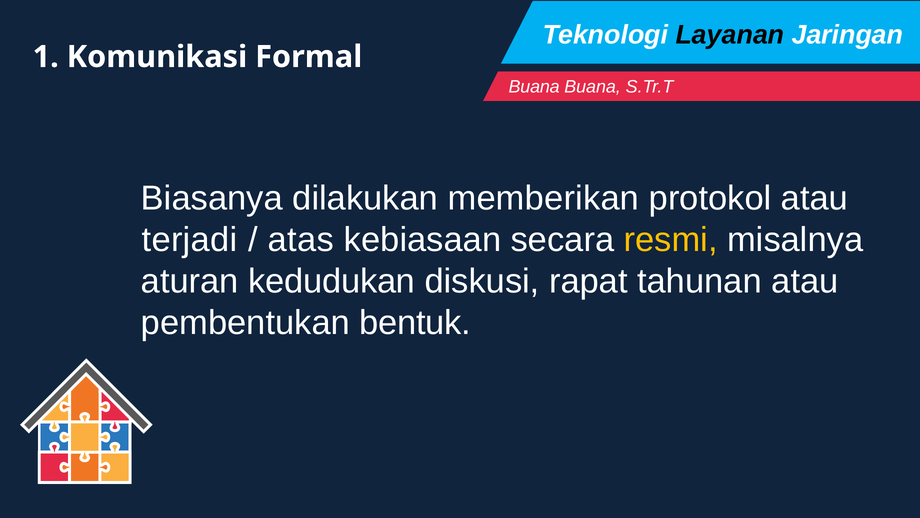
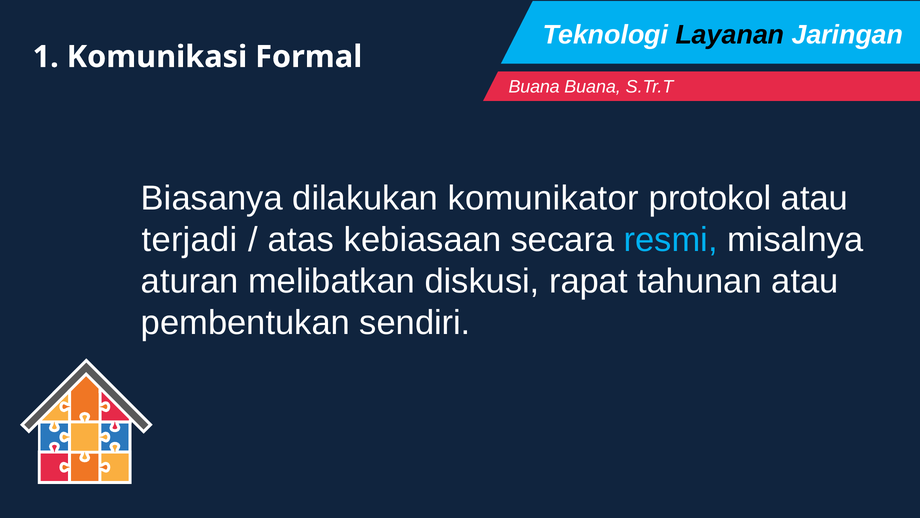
memberikan: memberikan -> komunikator
resmi colour: yellow -> light blue
kedudukan: kedudukan -> melibatkan
bentuk: bentuk -> sendiri
